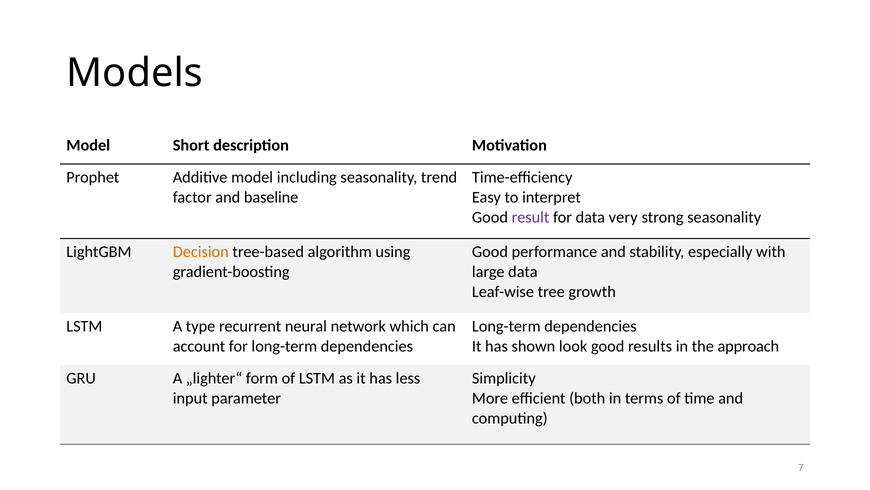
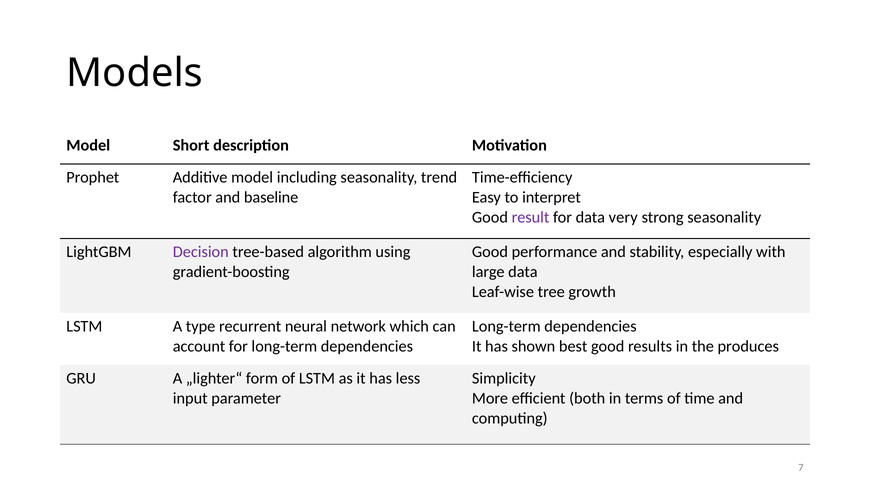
Decision colour: orange -> purple
look: look -> best
approach: approach -> produces
